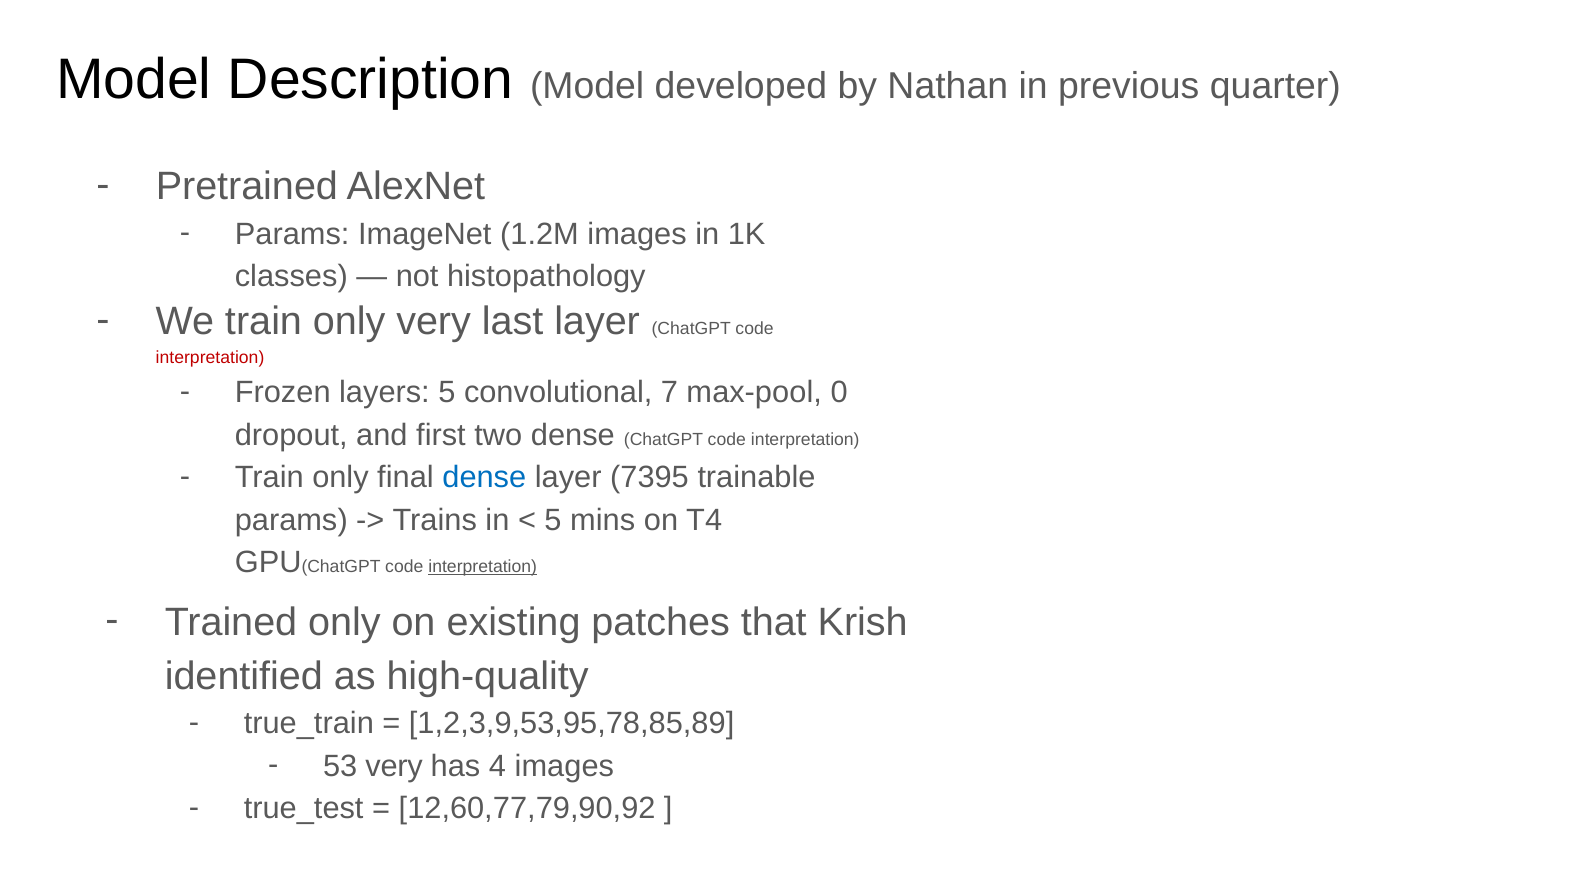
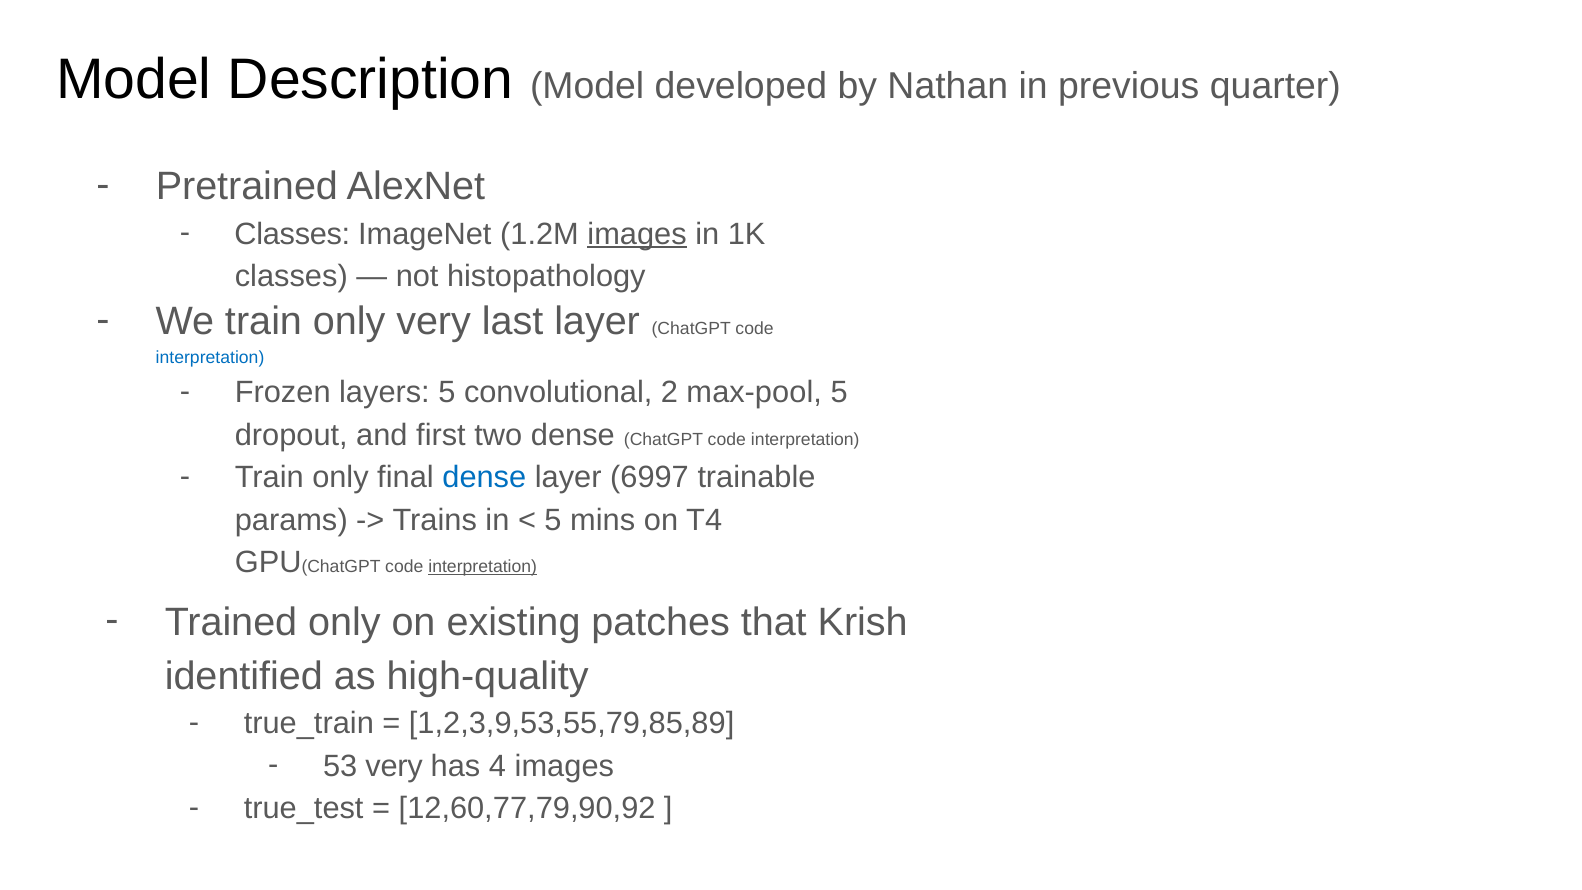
Params at (292, 234): Params -> Classes
images at (637, 234) underline: none -> present
interpretation at (210, 357) colour: red -> blue
7: 7 -> 2
max-pool 0: 0 -> 5
7395: 7395 -> 6997
1,2,3,9,53,95,78,85,89: 1,2,3,9,53,95,78,85,89 -> 1,2,3,9,53,55,79,85,89
